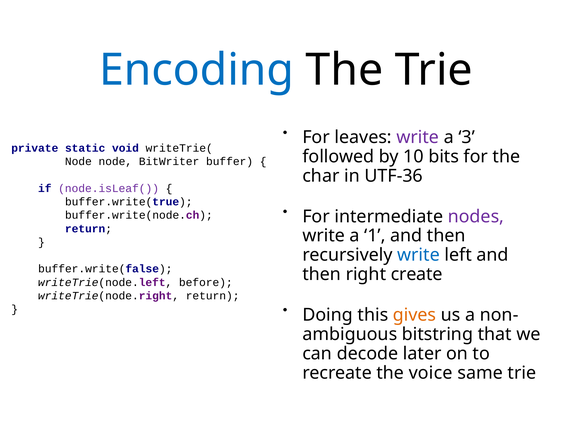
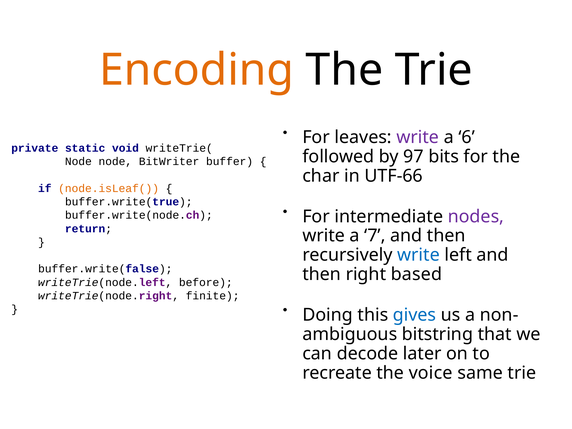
Encoding colour: blue -> orange
3: 3 -> 6
10: 10 -> 97
UTF-36: UTF-36 -> UTF-66
node.isLeaf( colour: purple -> orange
1: 1 -> 7
create: create -> based
writeTrie(node.right return: return -> finite
gives colour: orange -> blue
